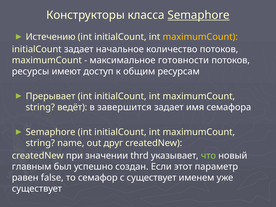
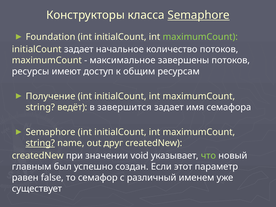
Истечению: Истечению -> Foundation
maximumCount at (200, 37) colour: yellow -> light green
готовности: готовности -> завершены
Прерывает: Прерывает -> Получение
string at (40, 143) underline: none -> present
thrd: thrd -> void
с существует: существует -> различный
